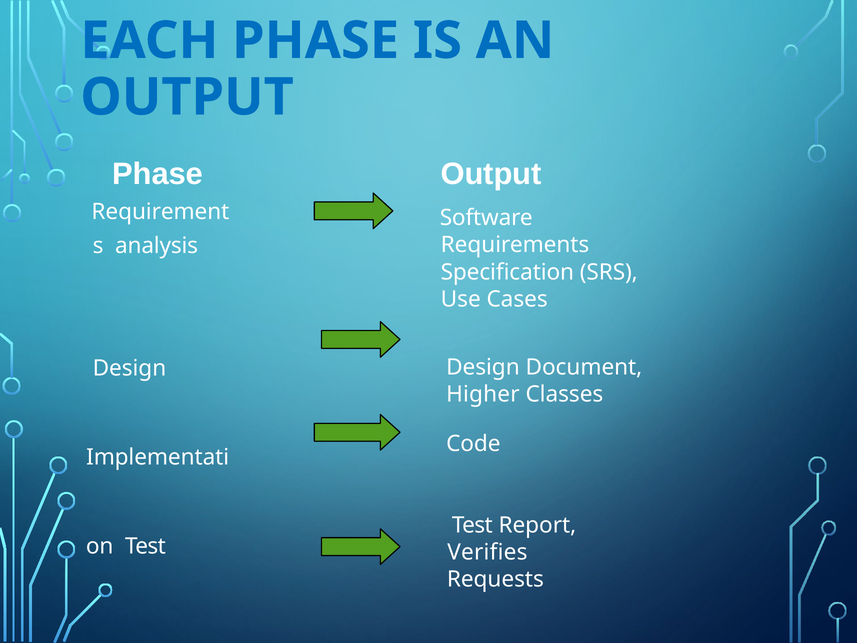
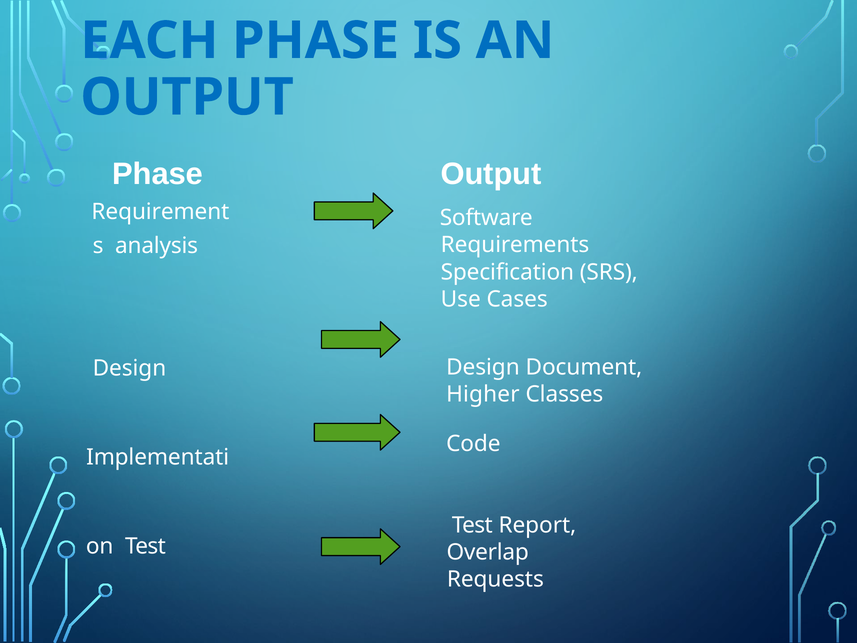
Verifies: Verifies -> Overlap
